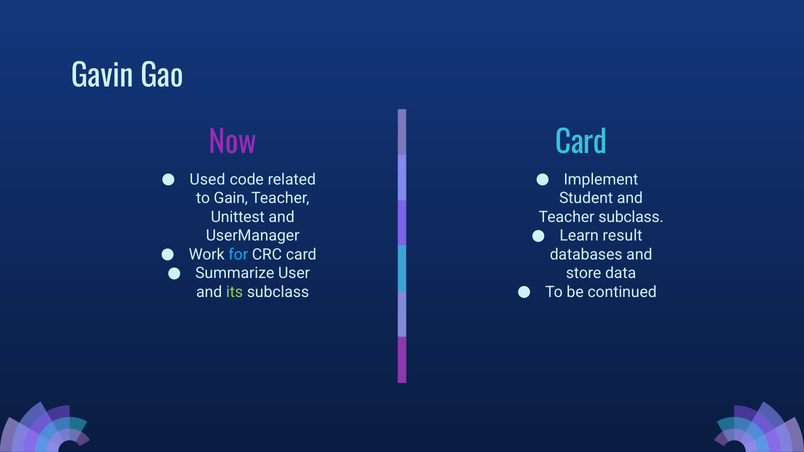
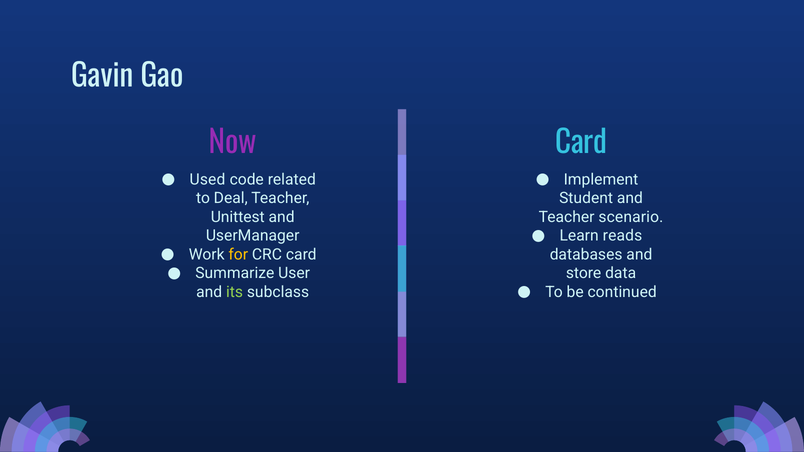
Gain: Gain -> Deal
Teacher subclass: subclass -> scenario
result: result -> reads
for colour: light blue -> yellow
